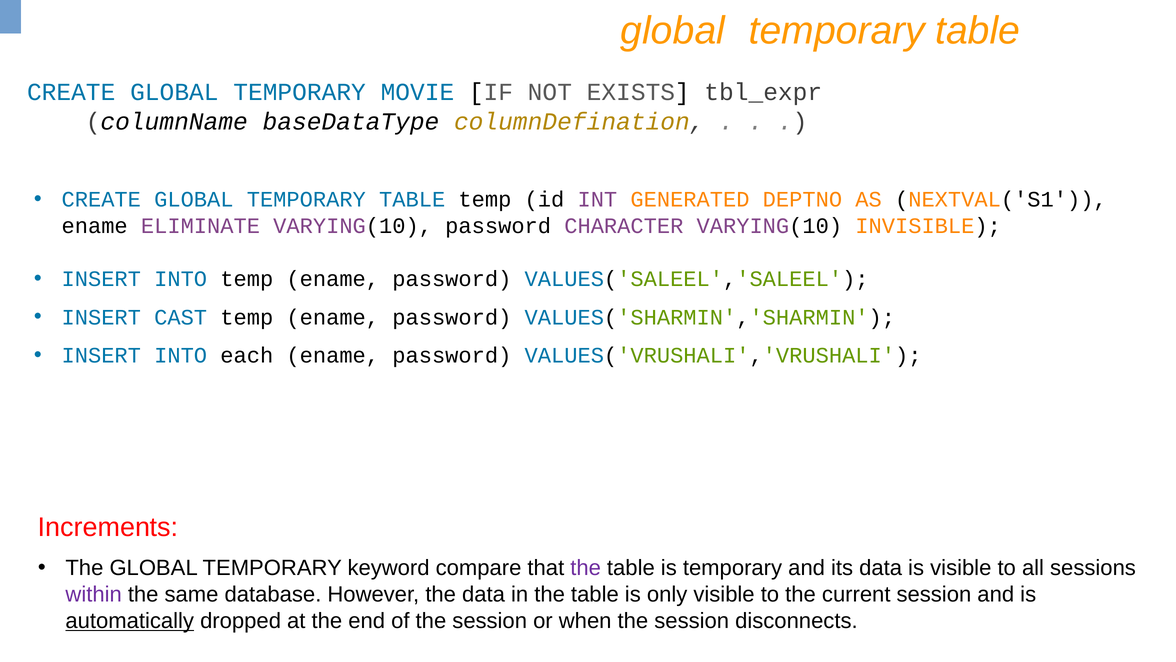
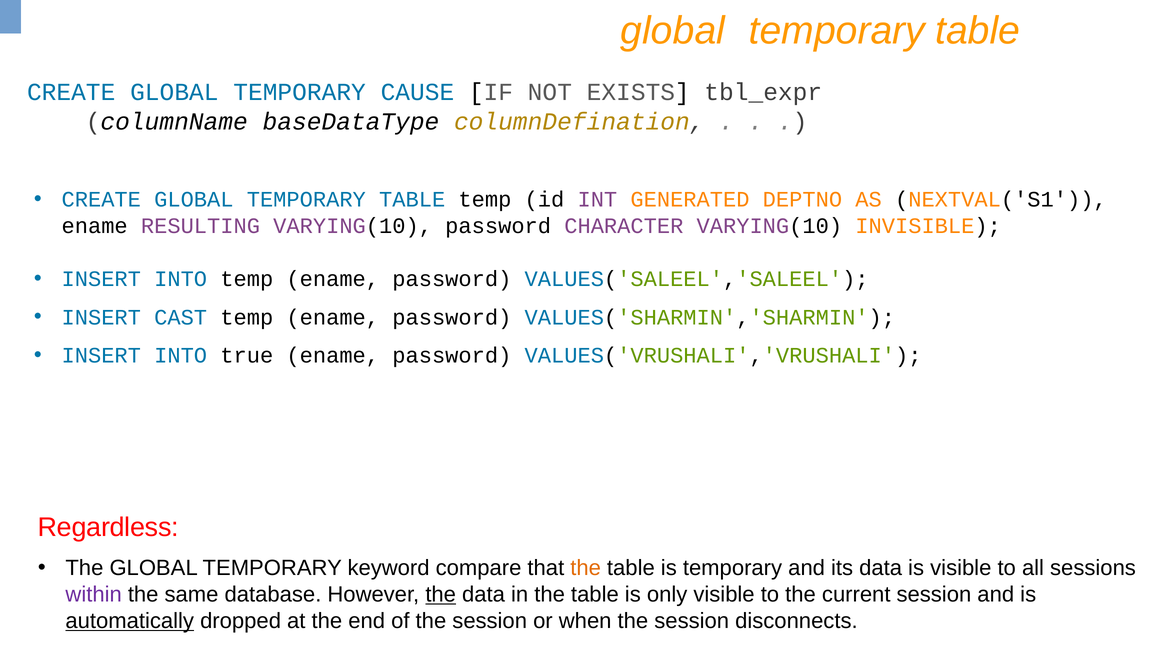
MOVIE: MOVIE -> CAUSE
ELIMINATE: ELIMINATE -> RESULTING
each: each -> true
Increments: Increments -> Regardless
the at (586, 568) colour: purple -> orange
the at (441, 594) underline: none -> present
